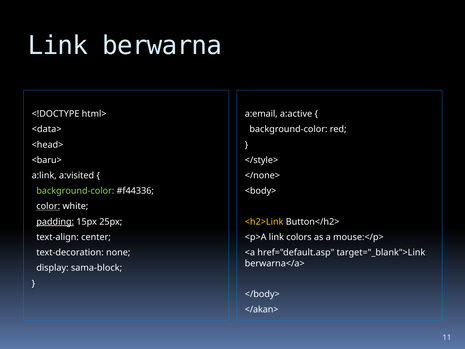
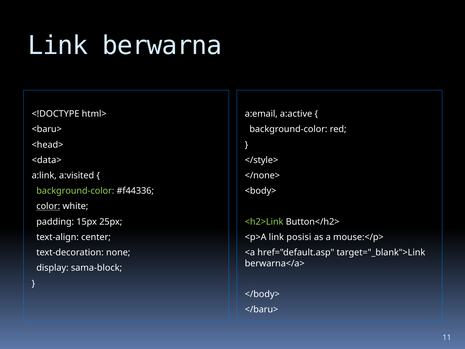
<data>: <data> -> <baru>
<baru>: <baru> -> <data>
padding underline: present -> none
<h2>Link colour: yellow -> light green
colors: colors -> posisi
</akan>: </akan> -> </baru>
